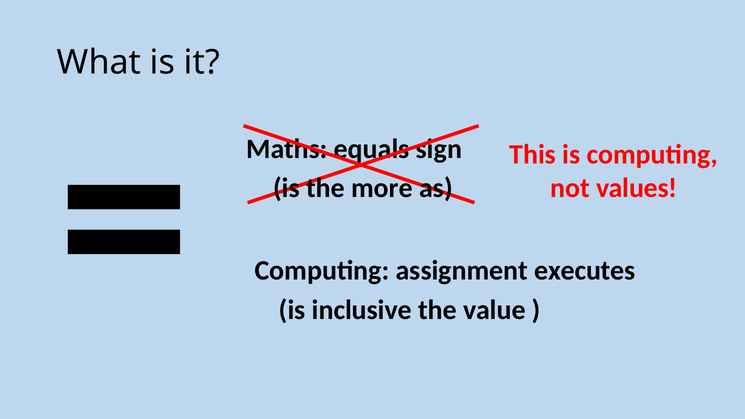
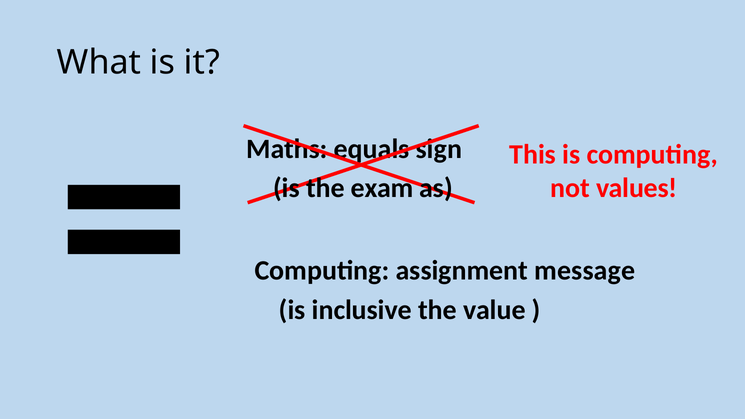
more: more -> exam
executes: executes -> message
